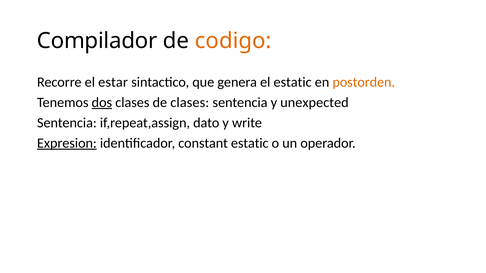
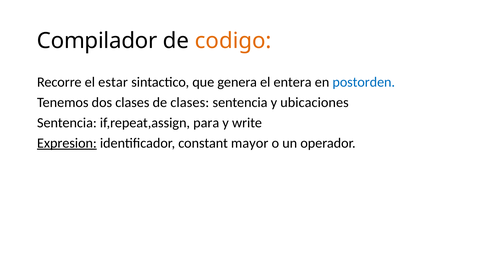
el estatic: estatic -> entera
postorden colour: orange -> blue
dos underline: present -> none
unexpected: unexpected -> ubicaciones
dato: dato -> para
constant estatic: estatic -> mayor
